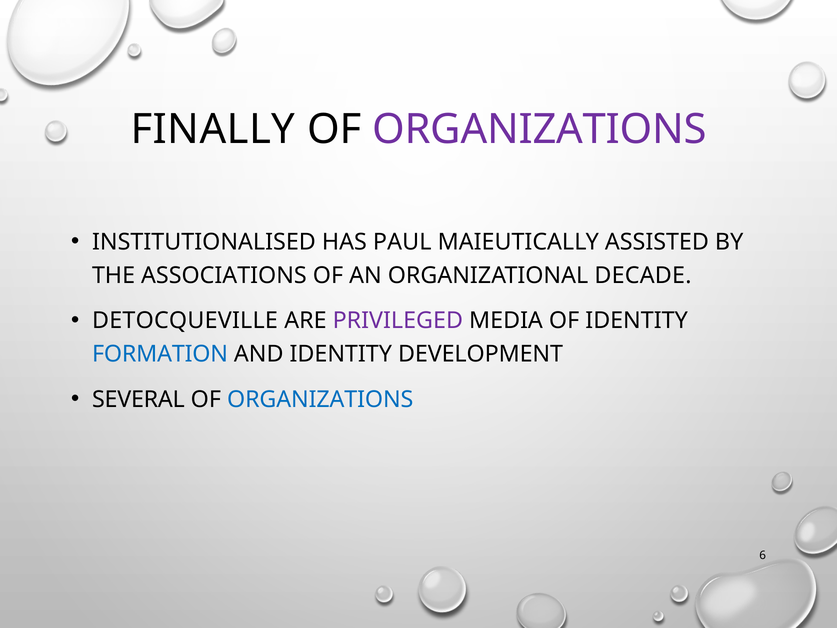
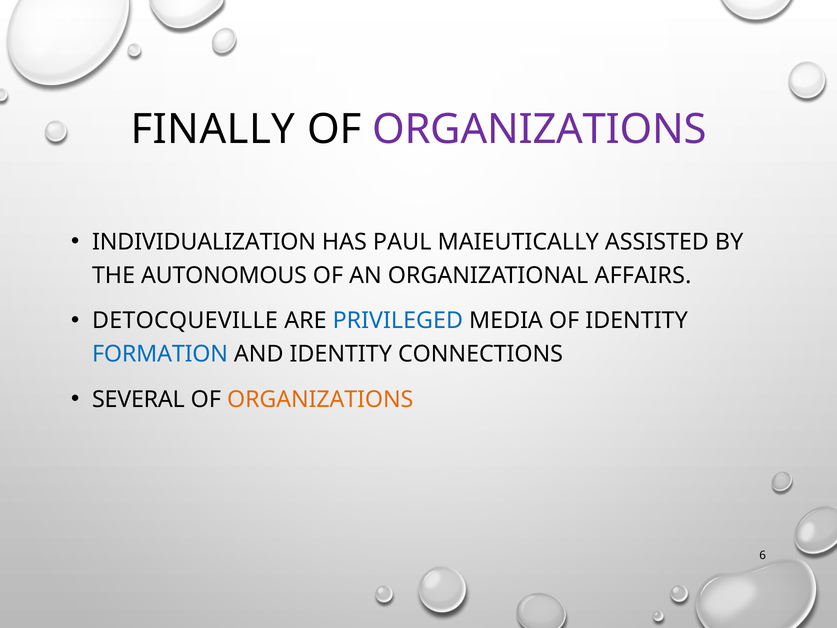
INSTITUTIONALISED: INSTITUTIONALISED -> INDIVIDUALIZATION
ASSOCIATIONS: ASSOCIATIONS -> AUTONOMOUS
DECADE: DECADE -> AFFAIRS
PRIVILEGED colour: purple -> blue
DEVELOPMENT: DEVELOPMENT -> CONNECTIONS
ORGANIZATIONS at (320, 399) colour: blue -> orange
